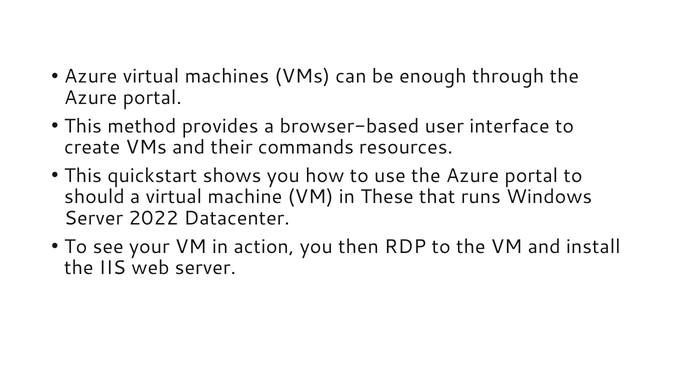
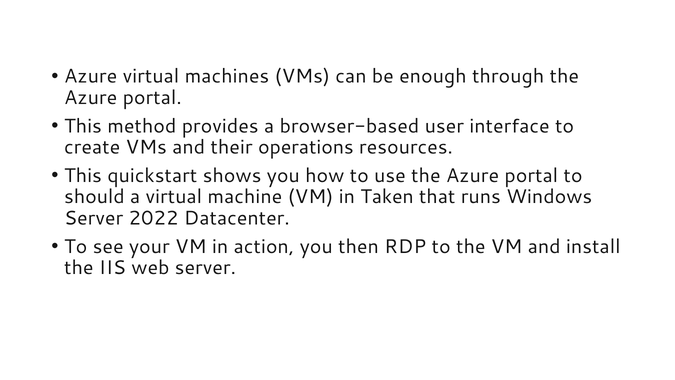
commands: commands -> operations
These: These -> Taken
